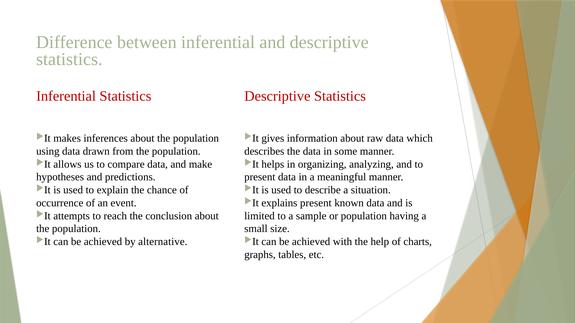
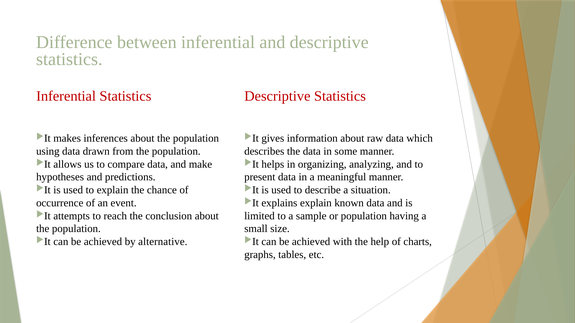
explains present: present -> explain
